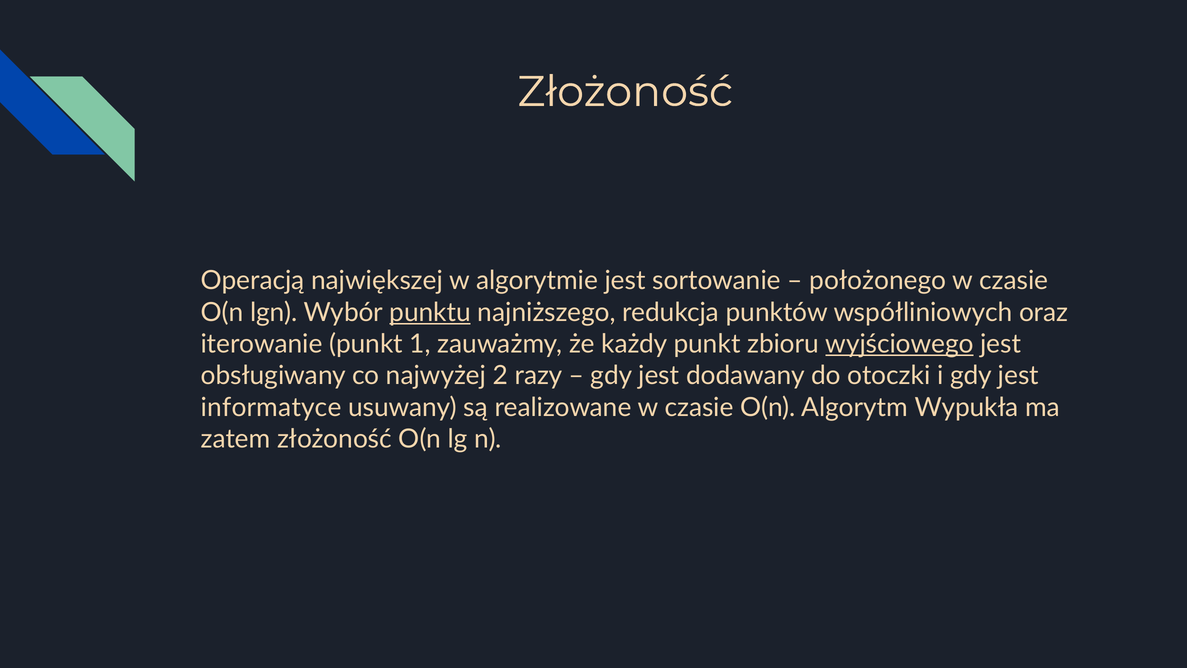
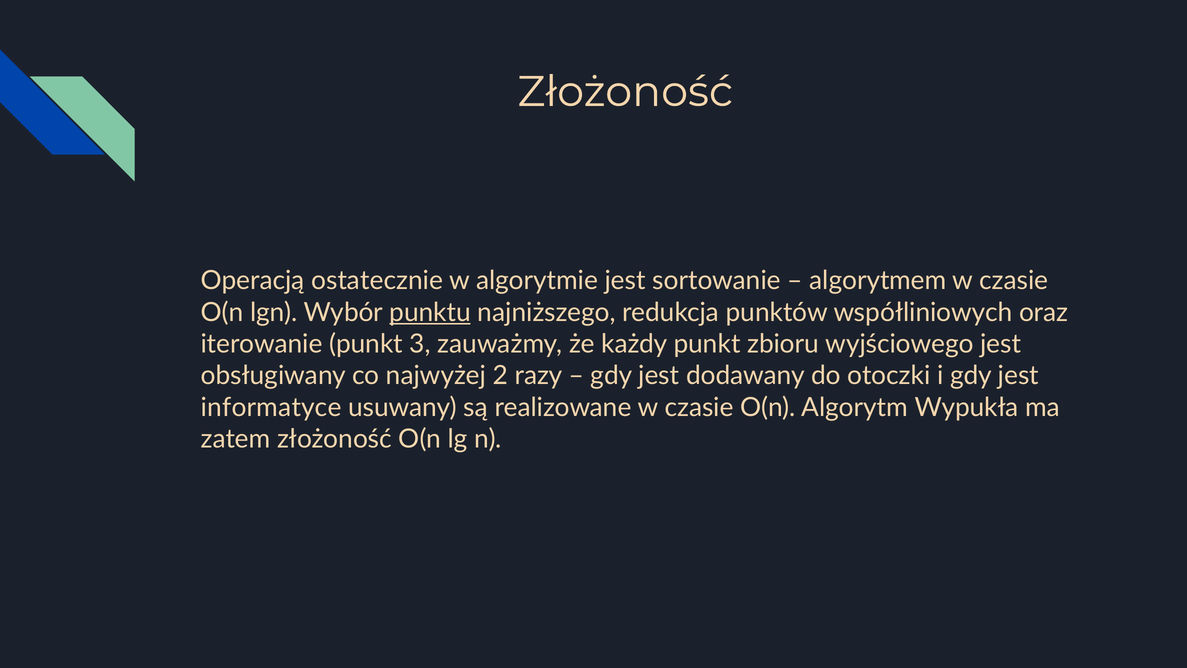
największej: największej -> ostatecznie
położonego: położonego -> algorytmem
1: 1 -> 3
wyjściowego underline: present -> none
